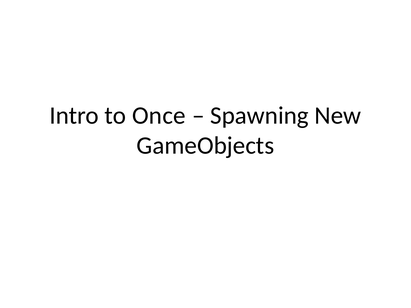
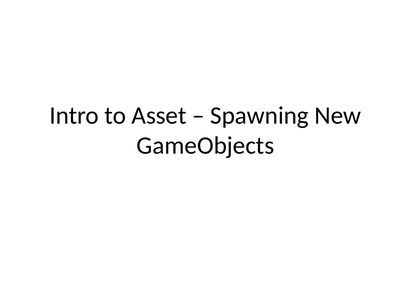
Once: Once -> Asset
